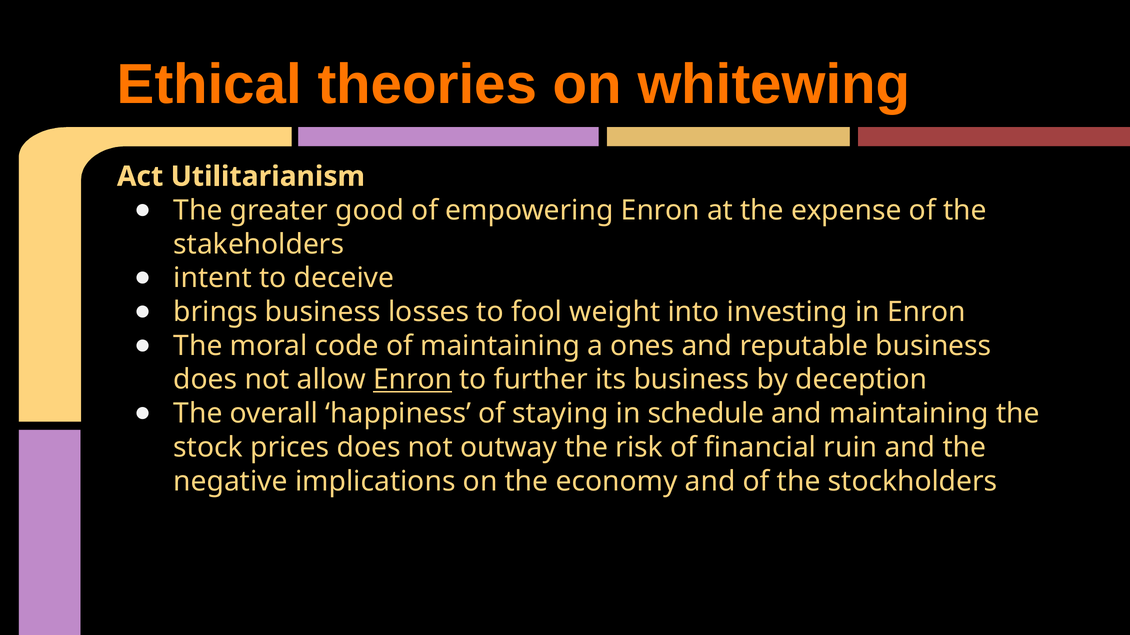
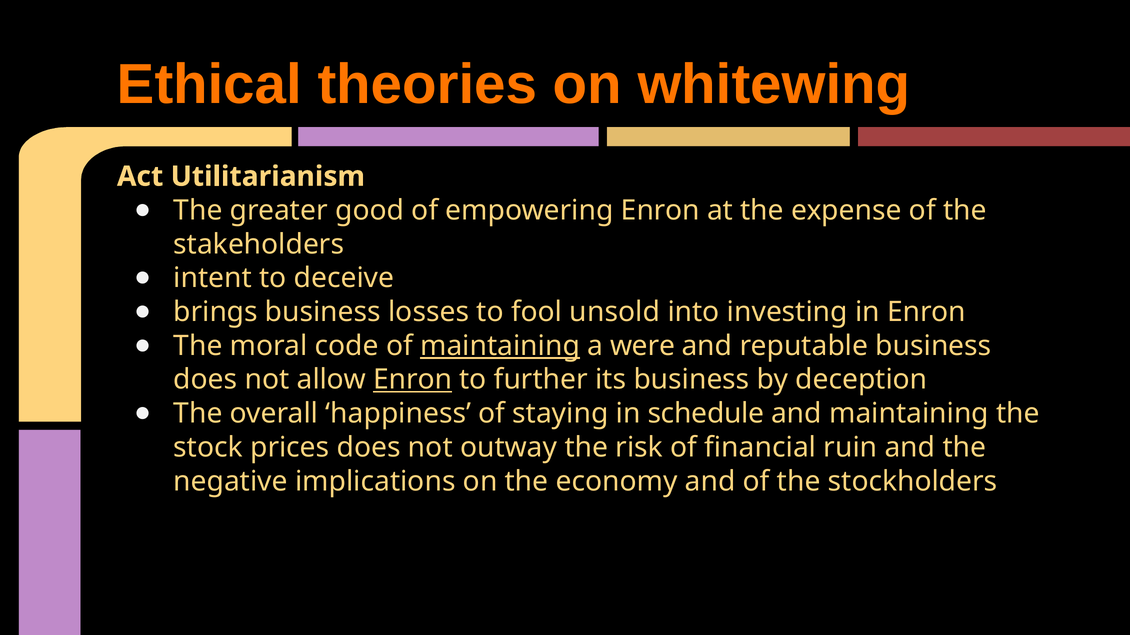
weight: weight -> unsold
maintaining at (500, 346) underline: none -> present
ones: ones -> were
